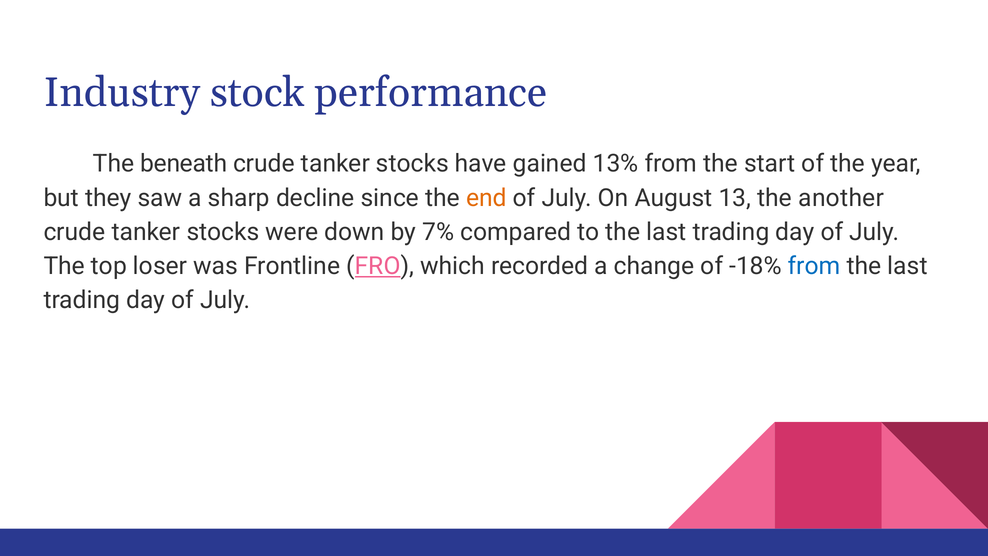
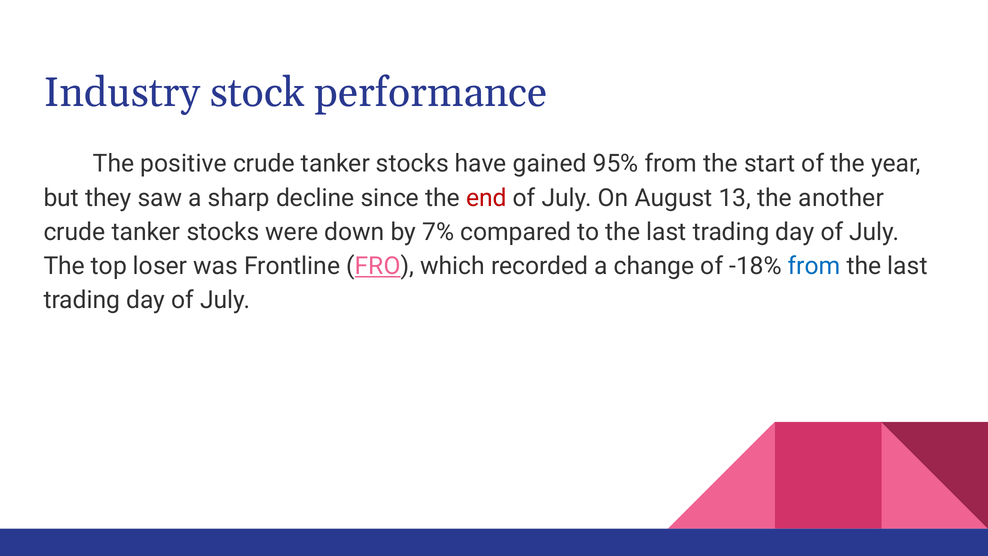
beneath: beneath -> positive
13%: 13% -> 95%
end colour: orange -> red
